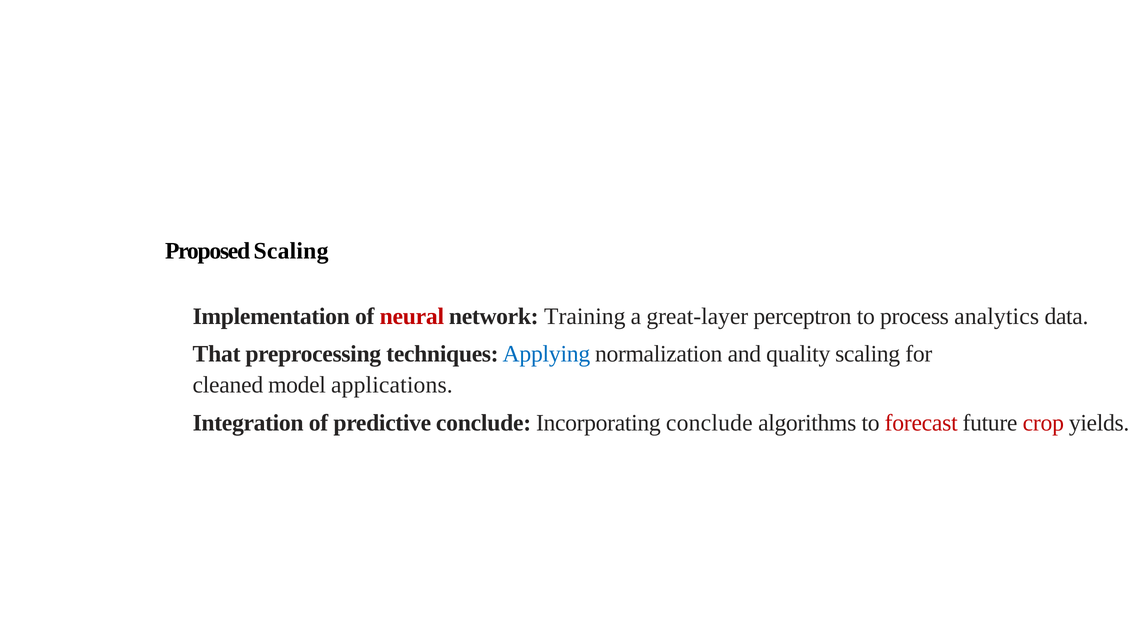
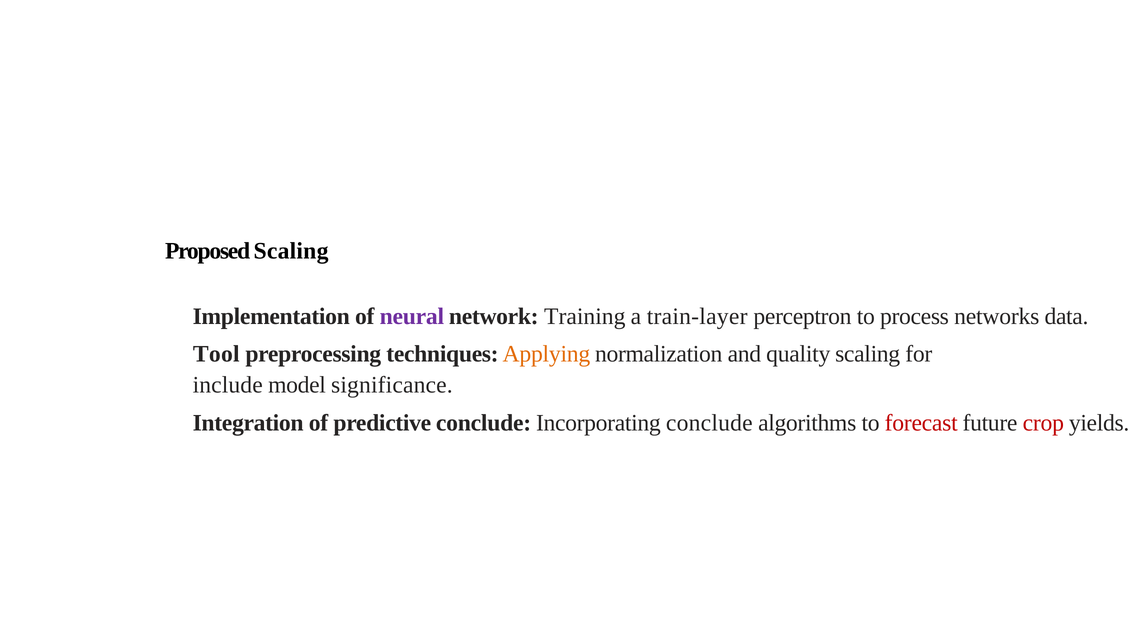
neural colour: red -> purple
great-layer: great-layer -> train-layer
analytics: analytics -> networks
That: That -> Tool
Applying colour: blue -> orange
cleaned: cleaned -> include
applications: applications -> significance
